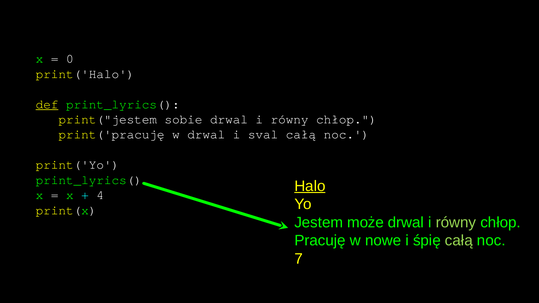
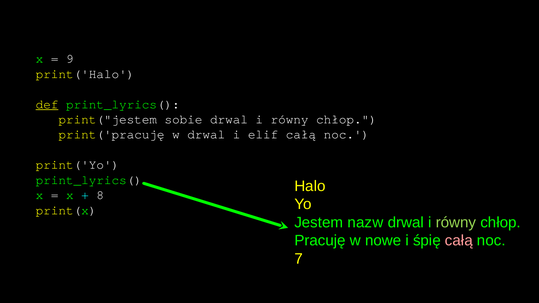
0: 0 -> 9
sval: sval -> elif
Halo underline: present -> none
4: 4 -> 8
może: może -> nazw
całą at (459, 241) colour: light green -> pink
